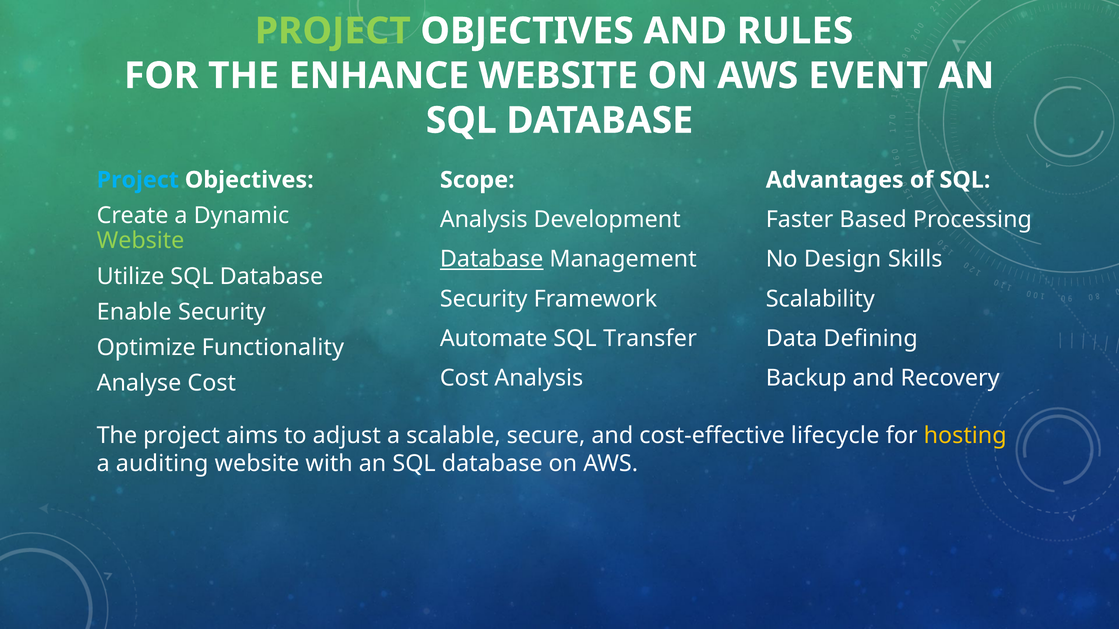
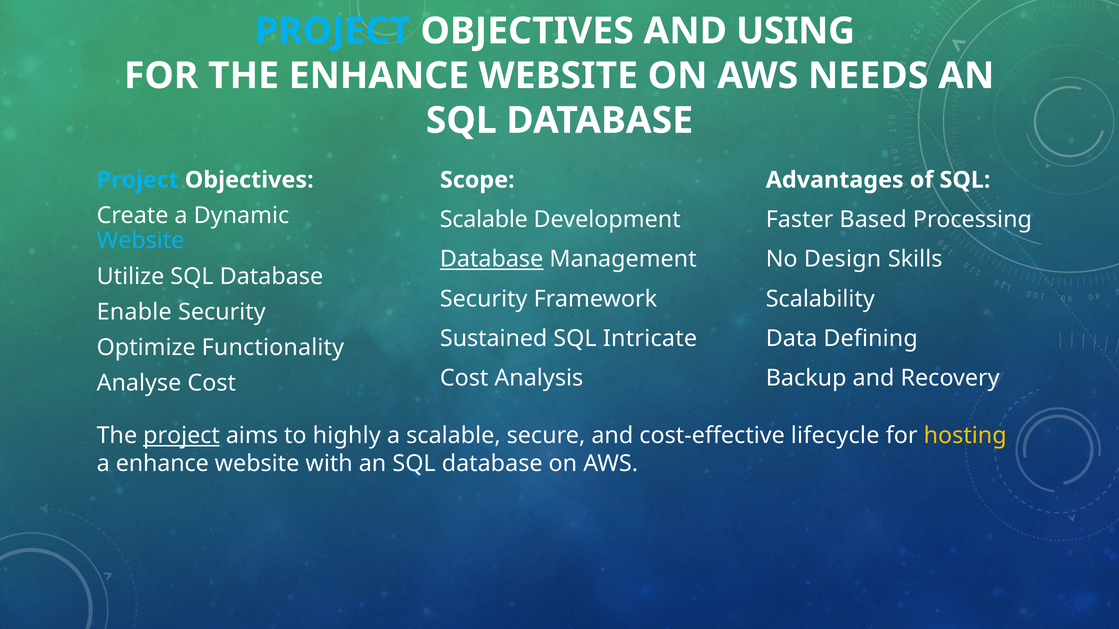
PROJECT at (333, 31) colour: light green -> light blue
RULES: RULES -> USING
EVENT: EVENT -> NEEDS
Analysis at (484, 220): Analysis -> Scalable
Website at (140, 241) colour: light green -> light blue
Automate: Automate -> Sustained
Transfer: Transfer -> Intricate
project at (182, 436) underline: none -> present
adjust: adjust -> highly
a auditing: auditing -> enhance
